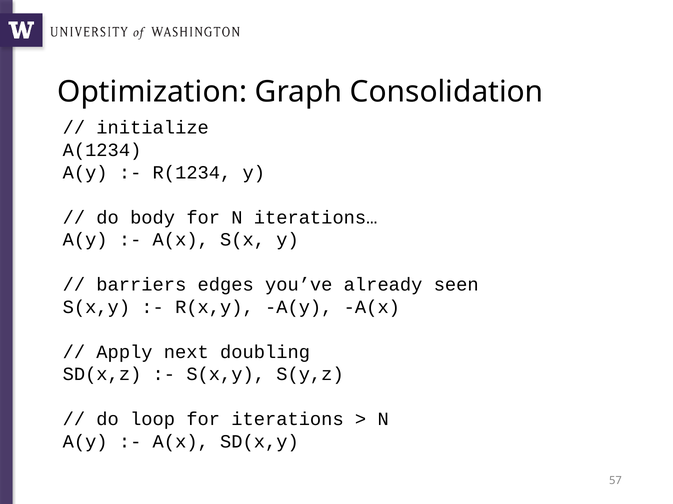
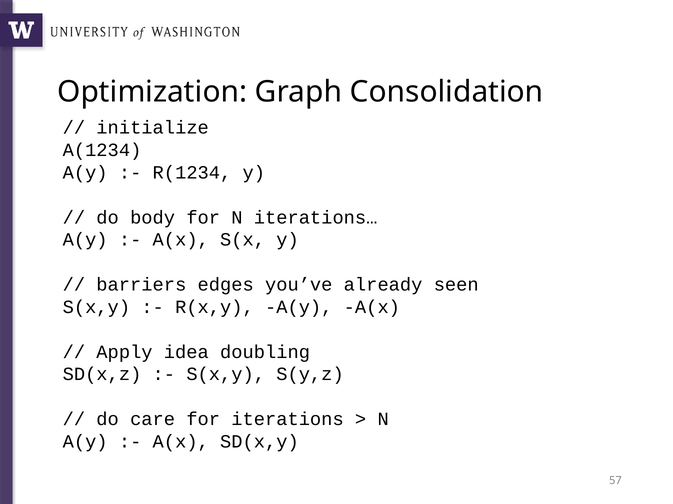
next: next -> idea
loop: loop -> care
